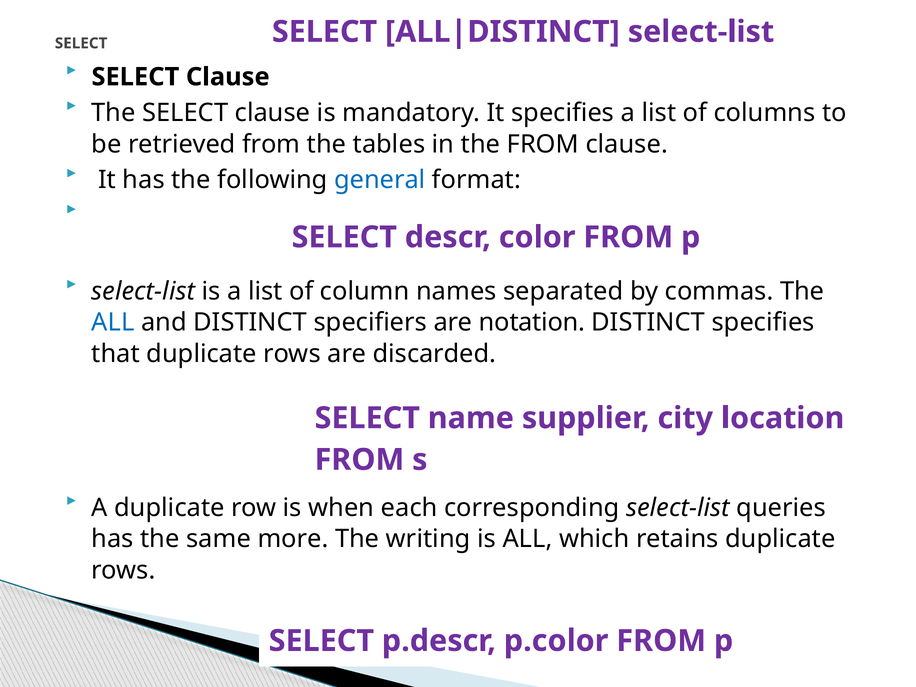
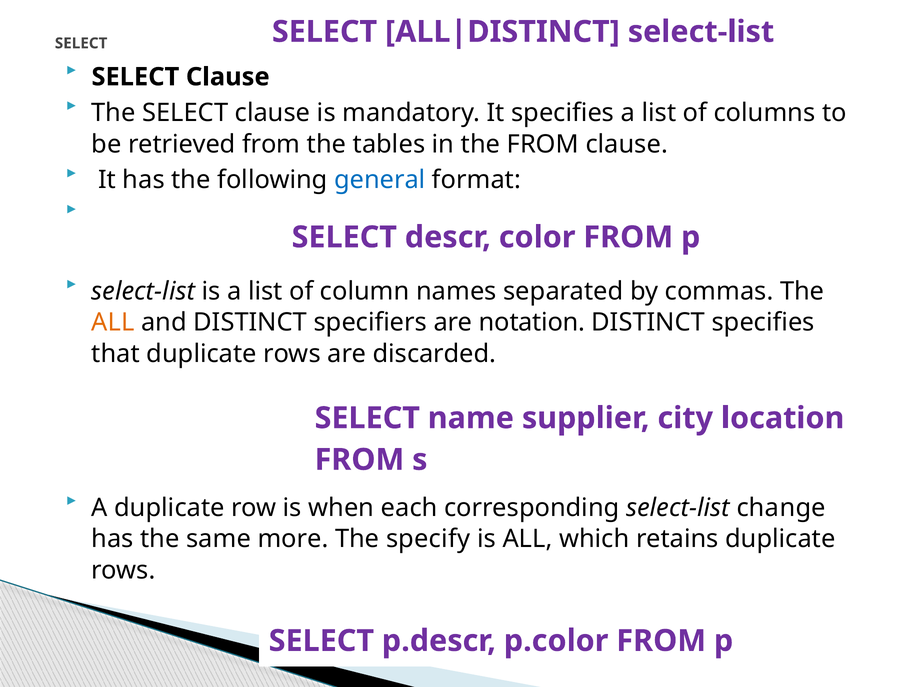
ALL at (113, 322) colour: blue -> orange
queries: queries -> change
writing: writing -> specify
